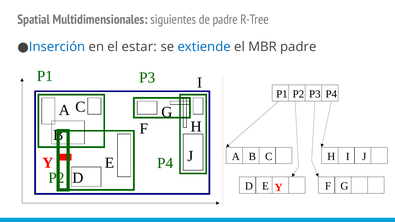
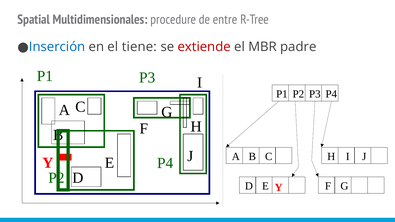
siguientes: siguientes -> procedure
de padre: padre -> entre
estar: estar -> tiene
extiende colour: blue -> red
